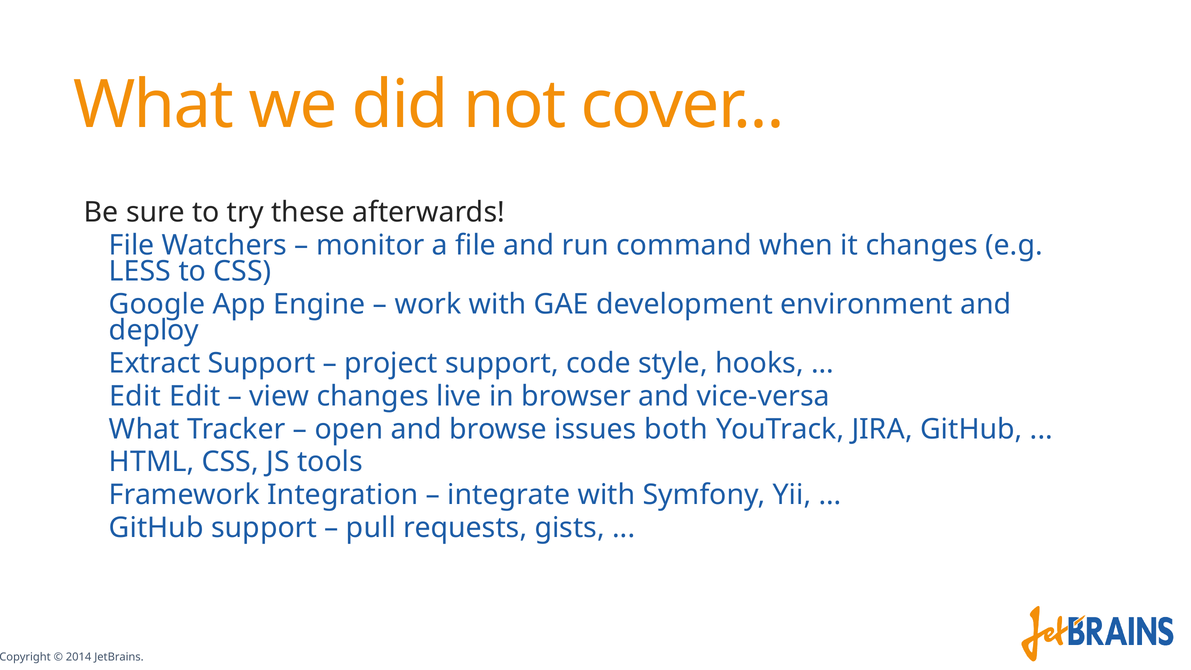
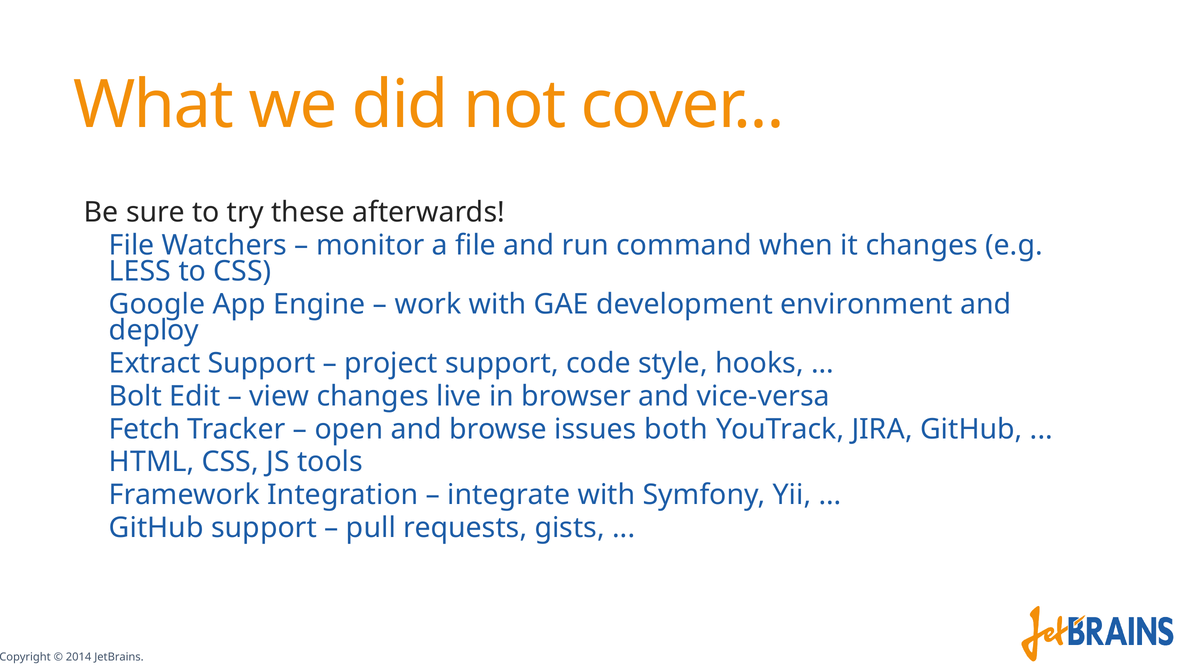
Edit at (135, 396): Edit -> Bolt
What at (144, 429): What -> Fetch
